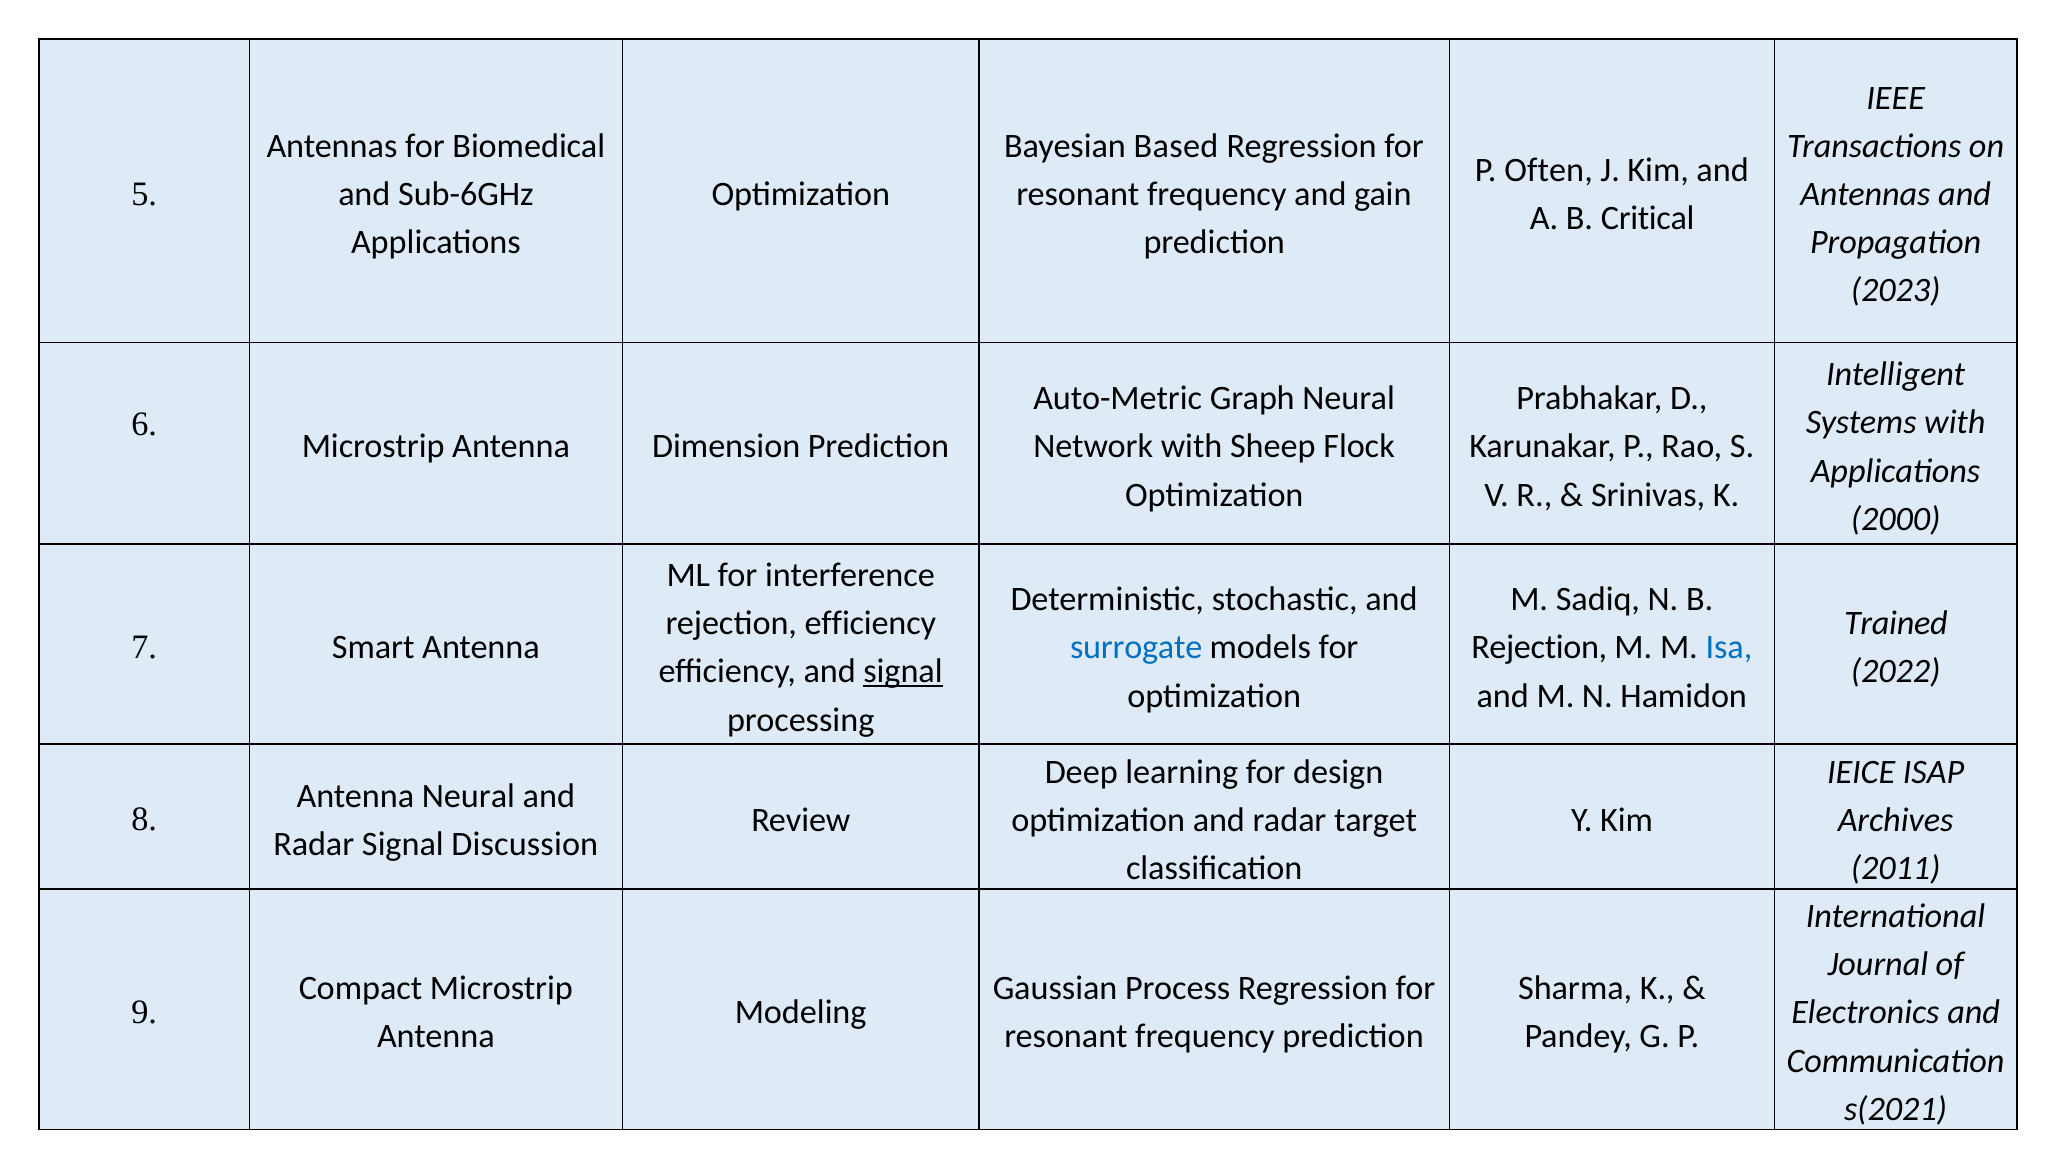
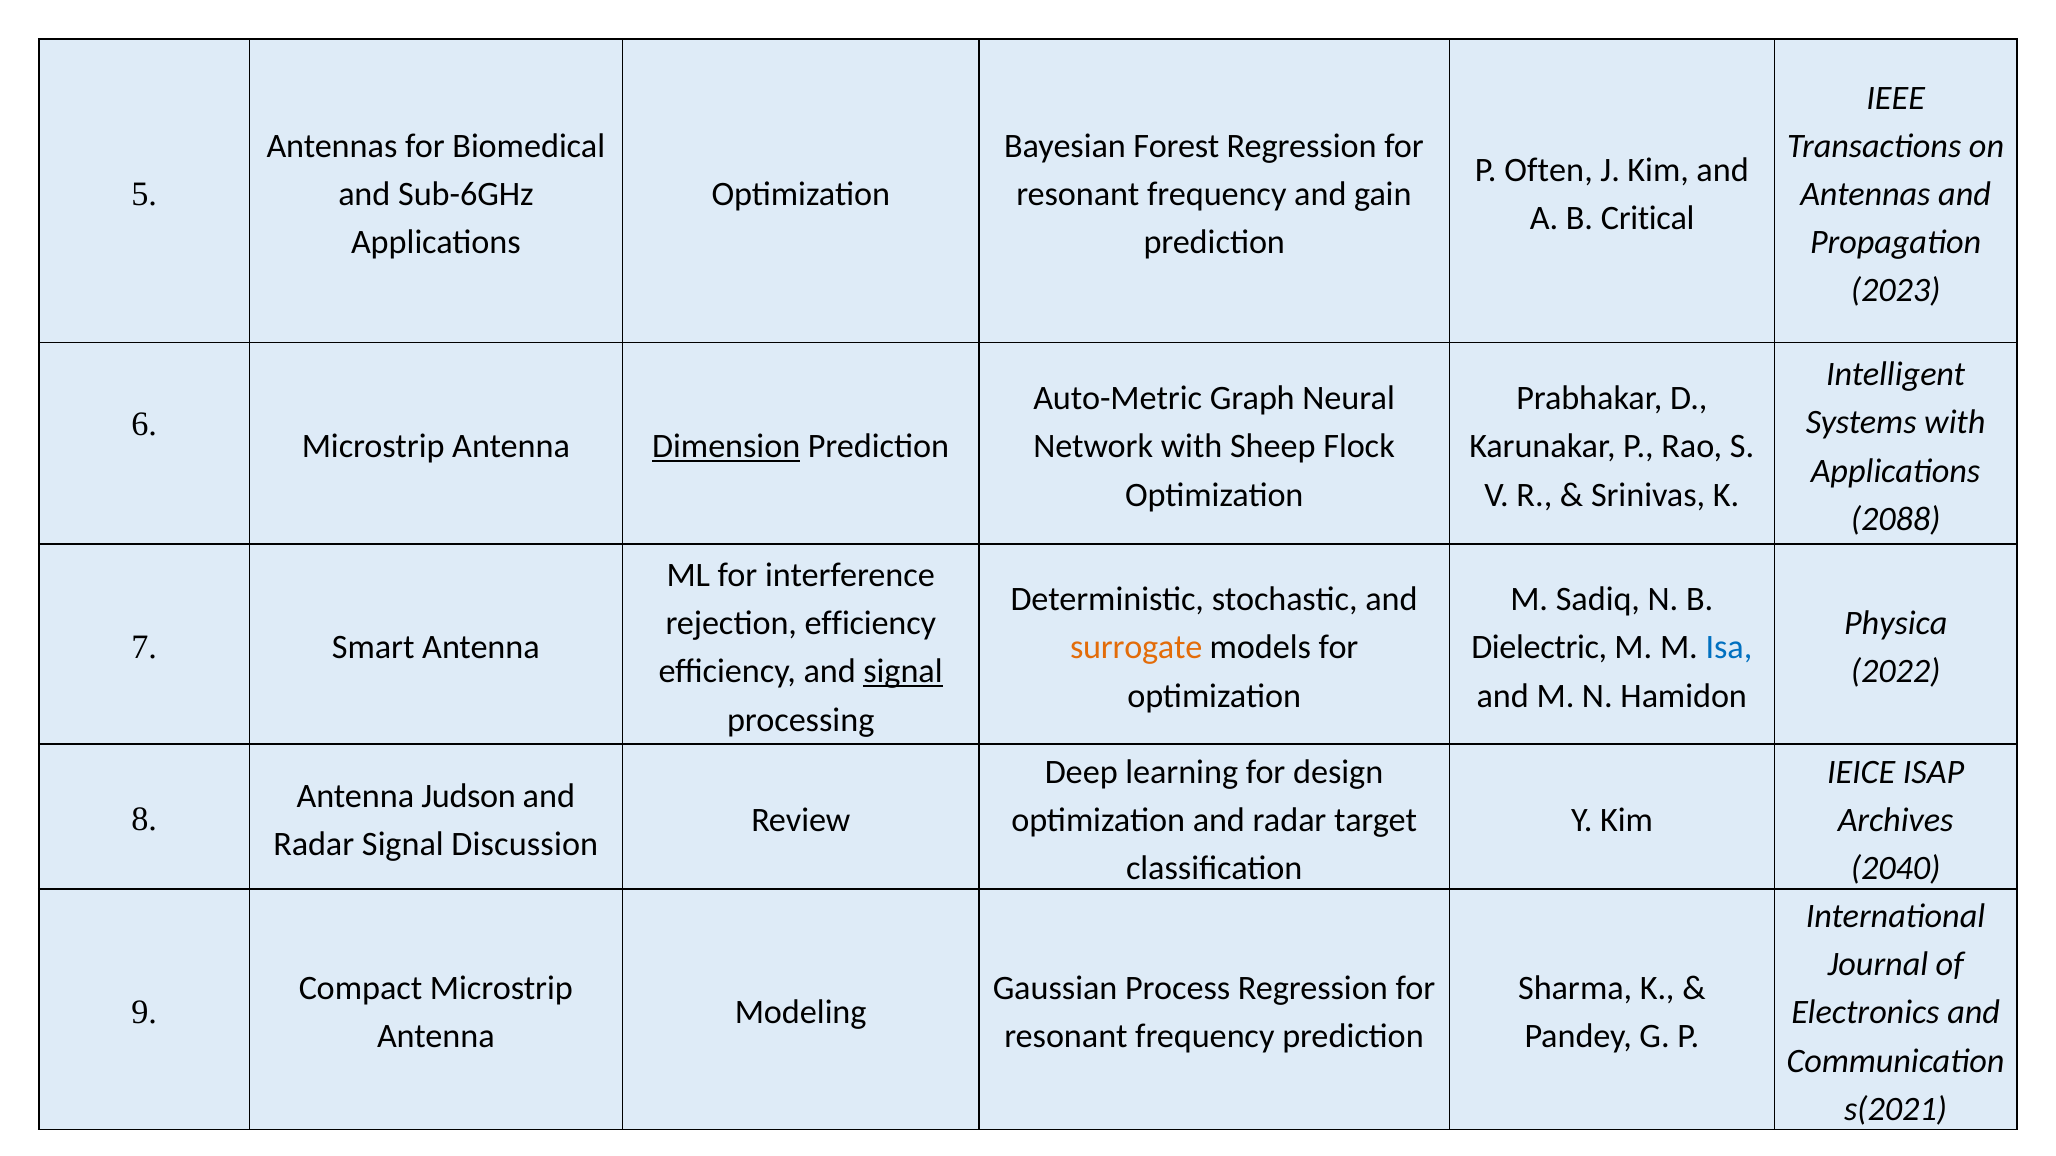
Based: Based -> Forest
Dimension underline: none -> present
2000: 2000 -> 2088
Trained: Trained -> Physica
surrogate colour: blue -> orange
Rejection at (1539, 648): Rejection -> Dielectric
Antenna Neural: Neural -> Judson
2011: 2011 -> 2040
